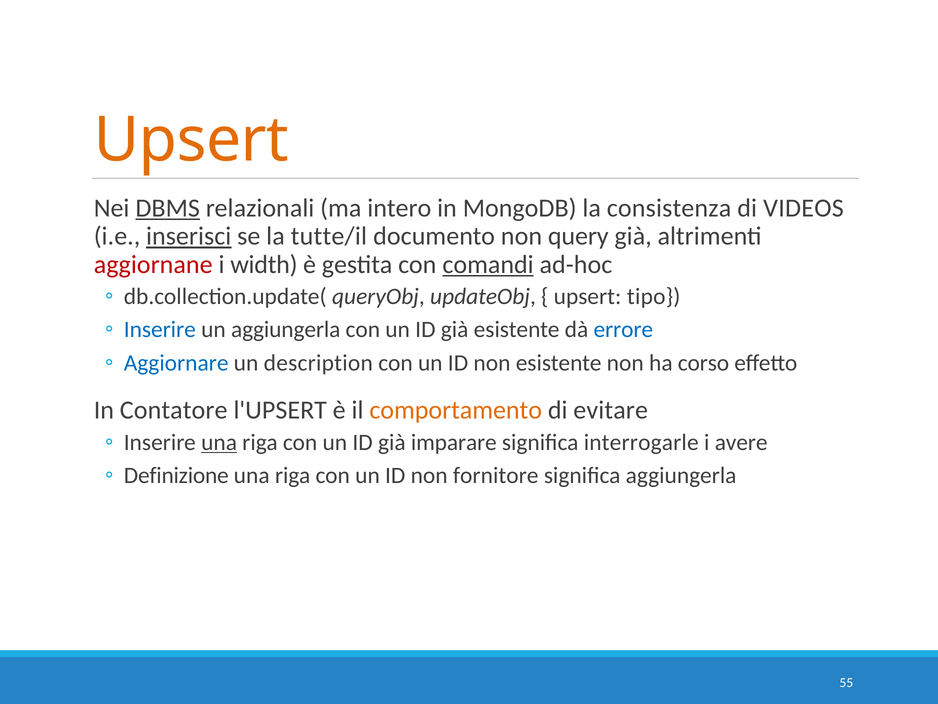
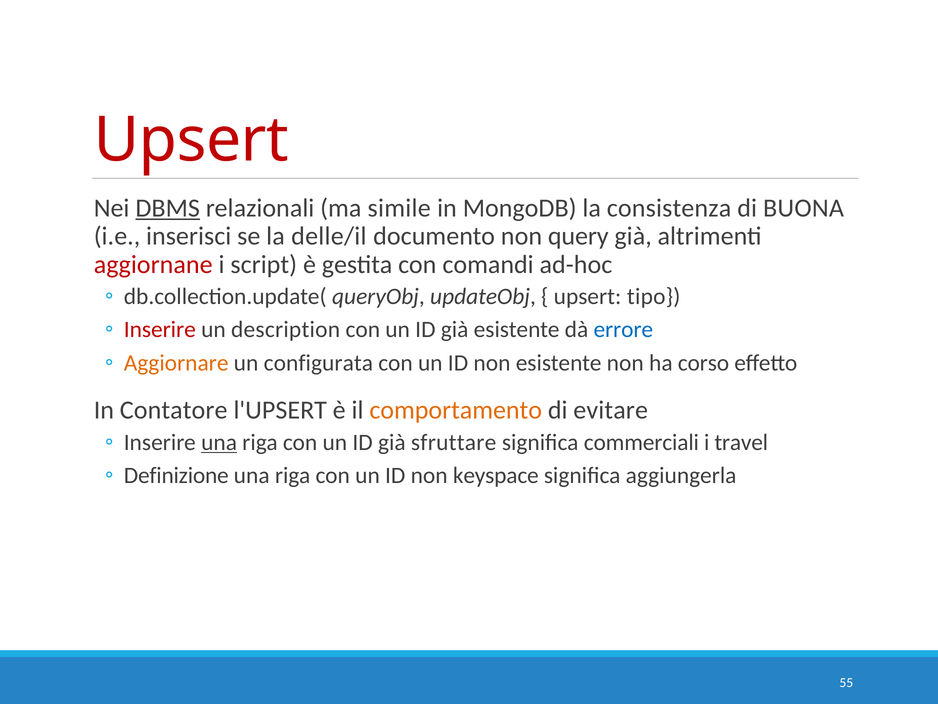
Upsert at (191, 140) colour: orange -> red
intero: intero -> simile
VIDEOS: VIDEOS -> BUONA
inserisci underline: present -> none
tutte/il: tutte/il -> delle/il
width: width -> script
comandi underline: present -> none
Inserire at (160, 329) colour: blue -> red
un aggiungerla: aggiungerla -> description
Aggiornare colour: blue -> orange
description: description -> configurata
imparare: imparare -> sfruttare
interrogarle: interrogarle -> commerciali
avere: avere -> travel
fornitore: fornitore -> keyspace
